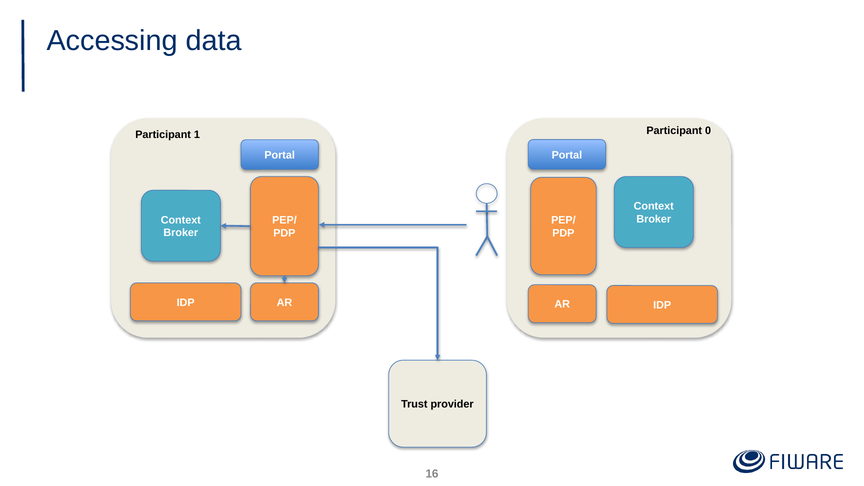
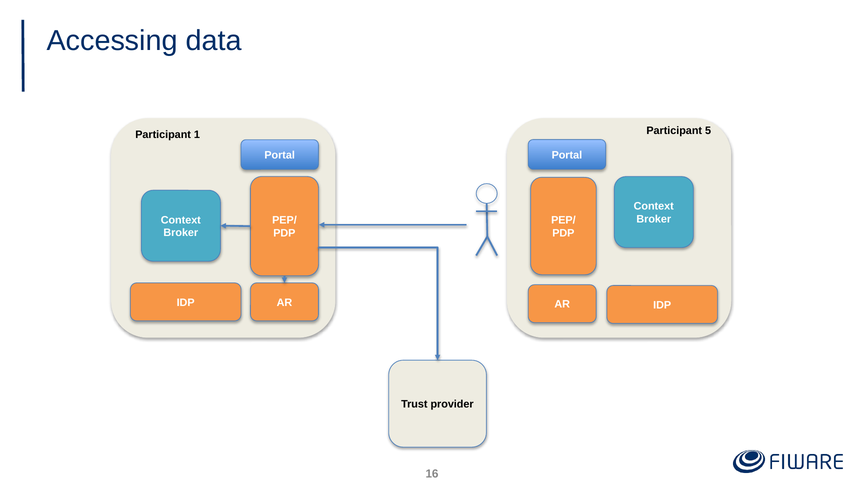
0: 0 -> 5
